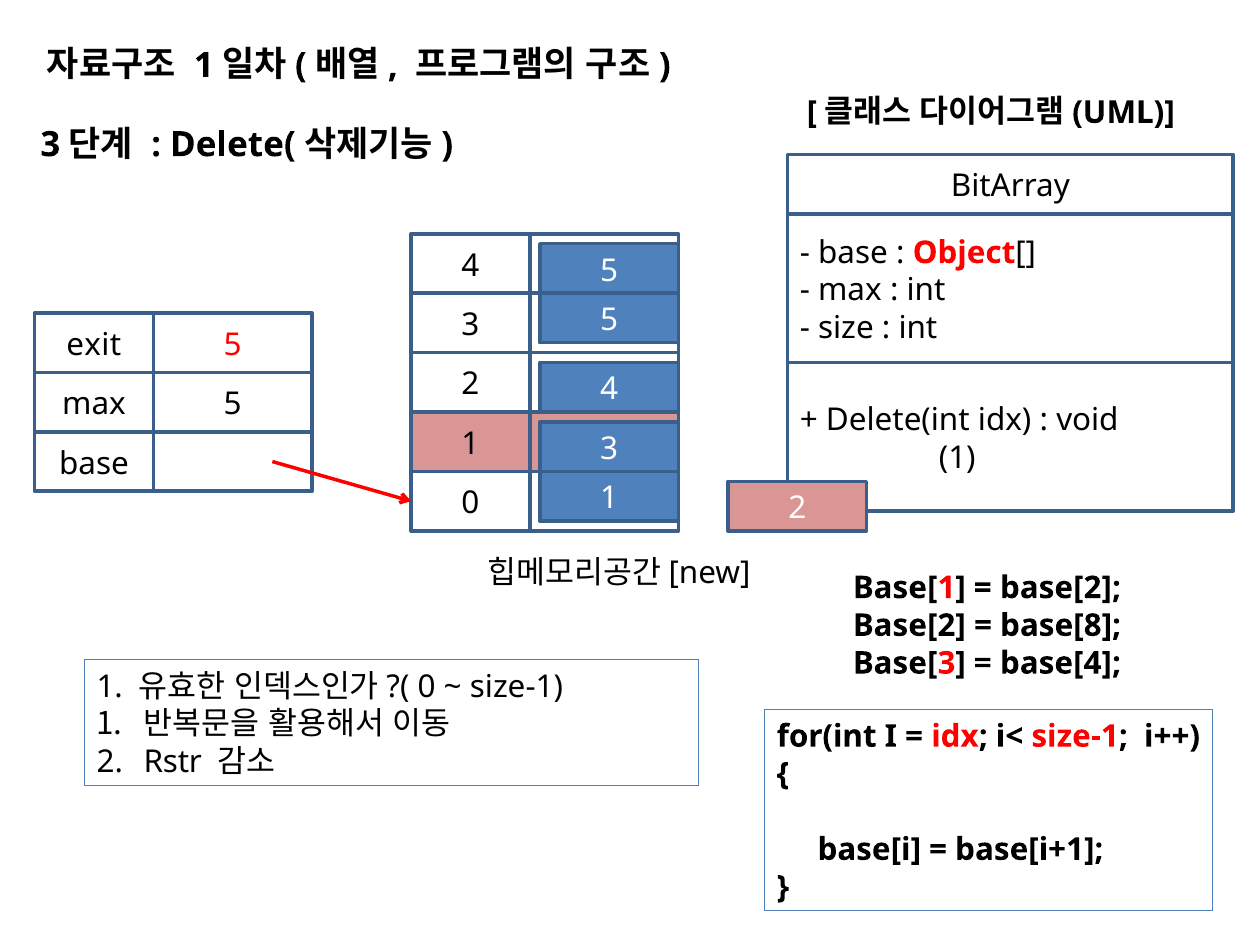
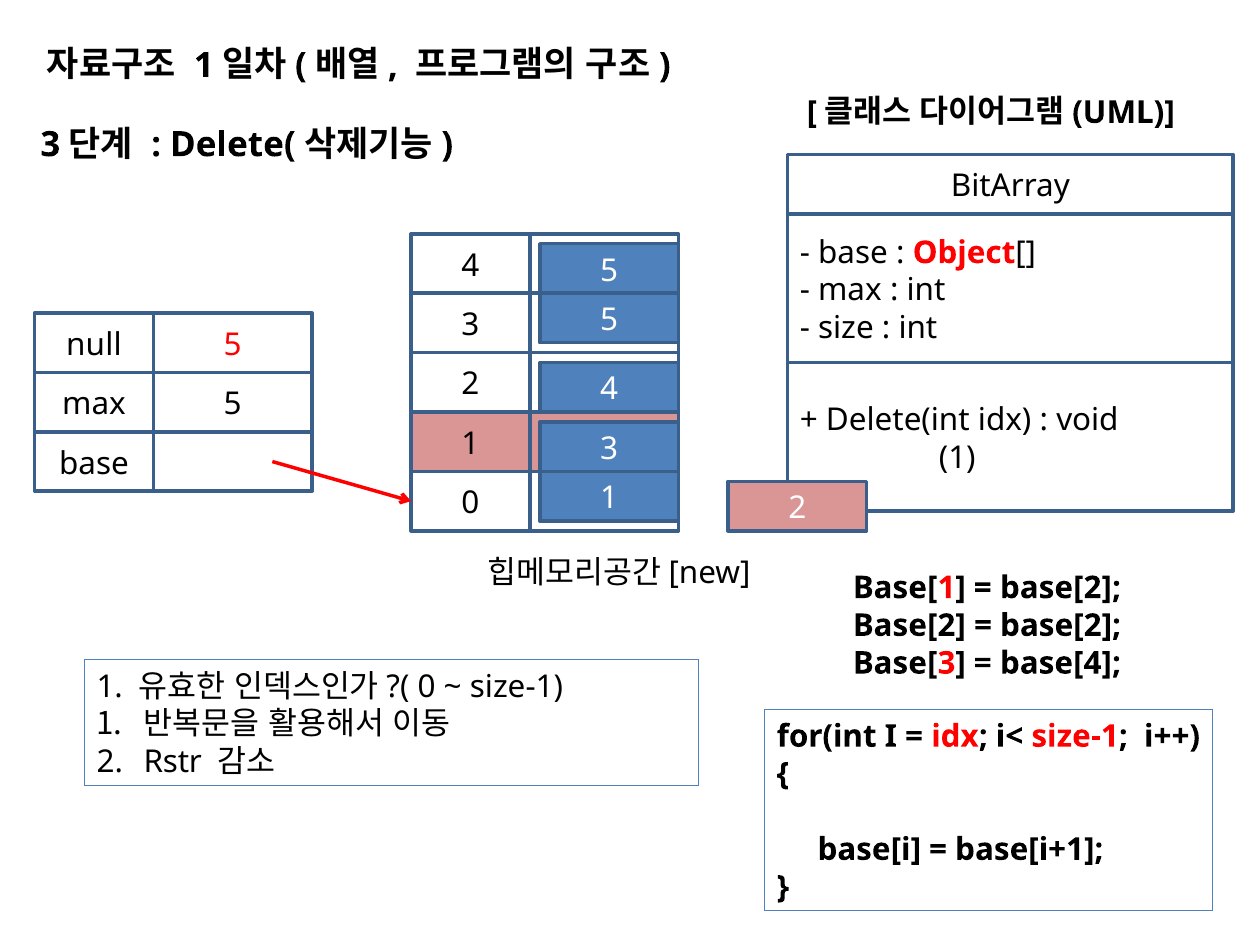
exit: exit -> null
base[8 at (1061, 626): base[8 -> base[2
